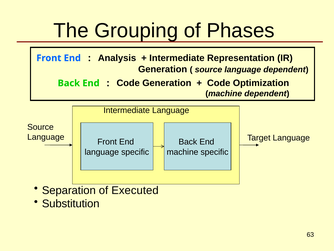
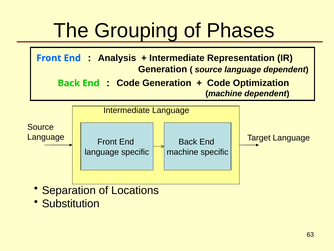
Executed: Executed -> Locations
